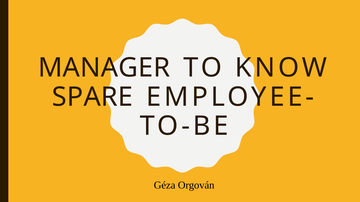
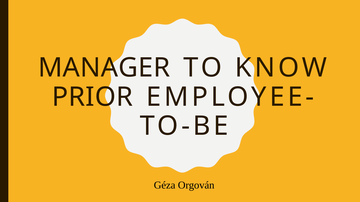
SPARE: SPARE -> PRIOR
